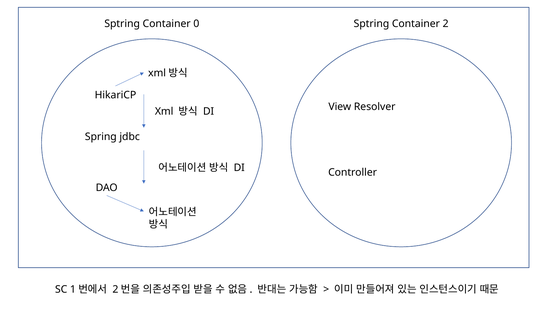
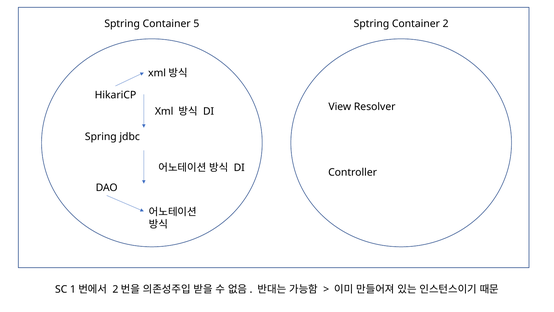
0: 0 -> 5
